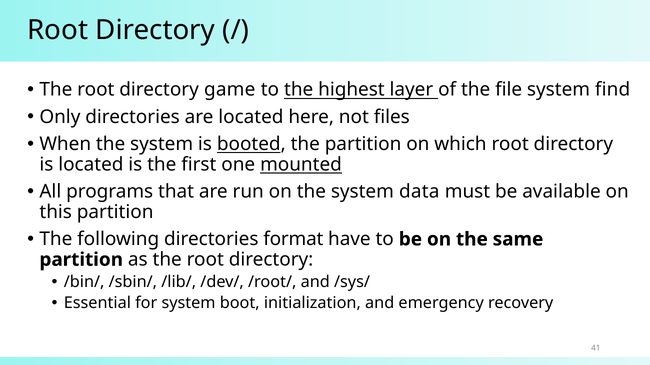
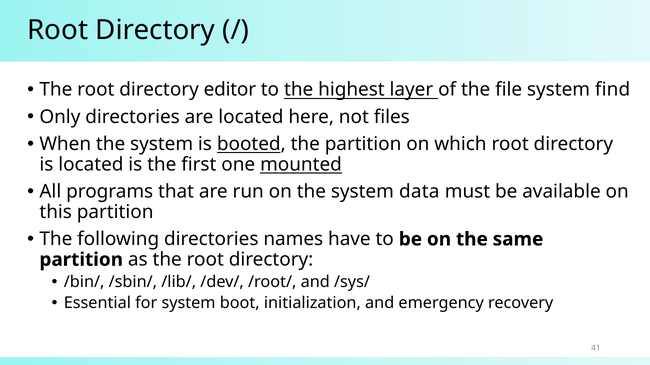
game: game -> editor
format: format -> names
